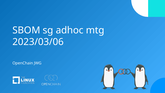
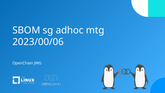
2023/03/06: 2023/03/06 -> 2023/00/06
